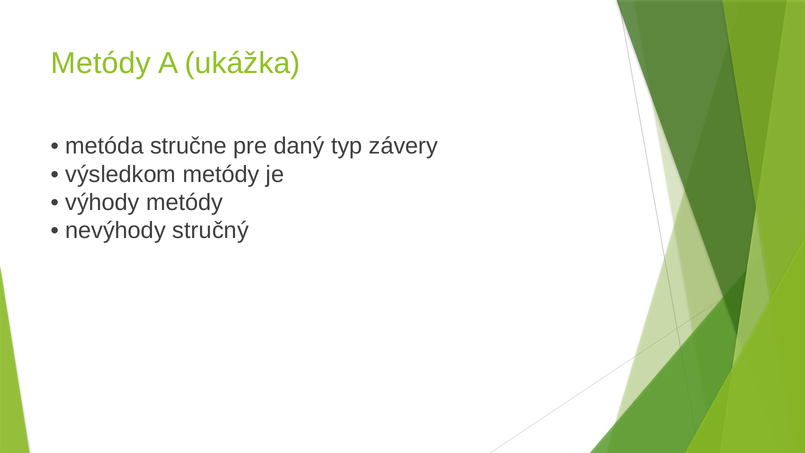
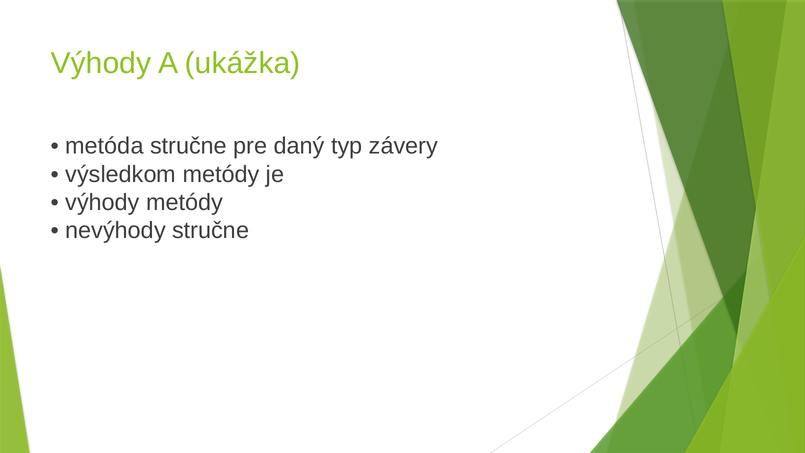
Metódy at (101, 63): Metódy -> Výhody
nevýhody stručný: stručný -> stručne
